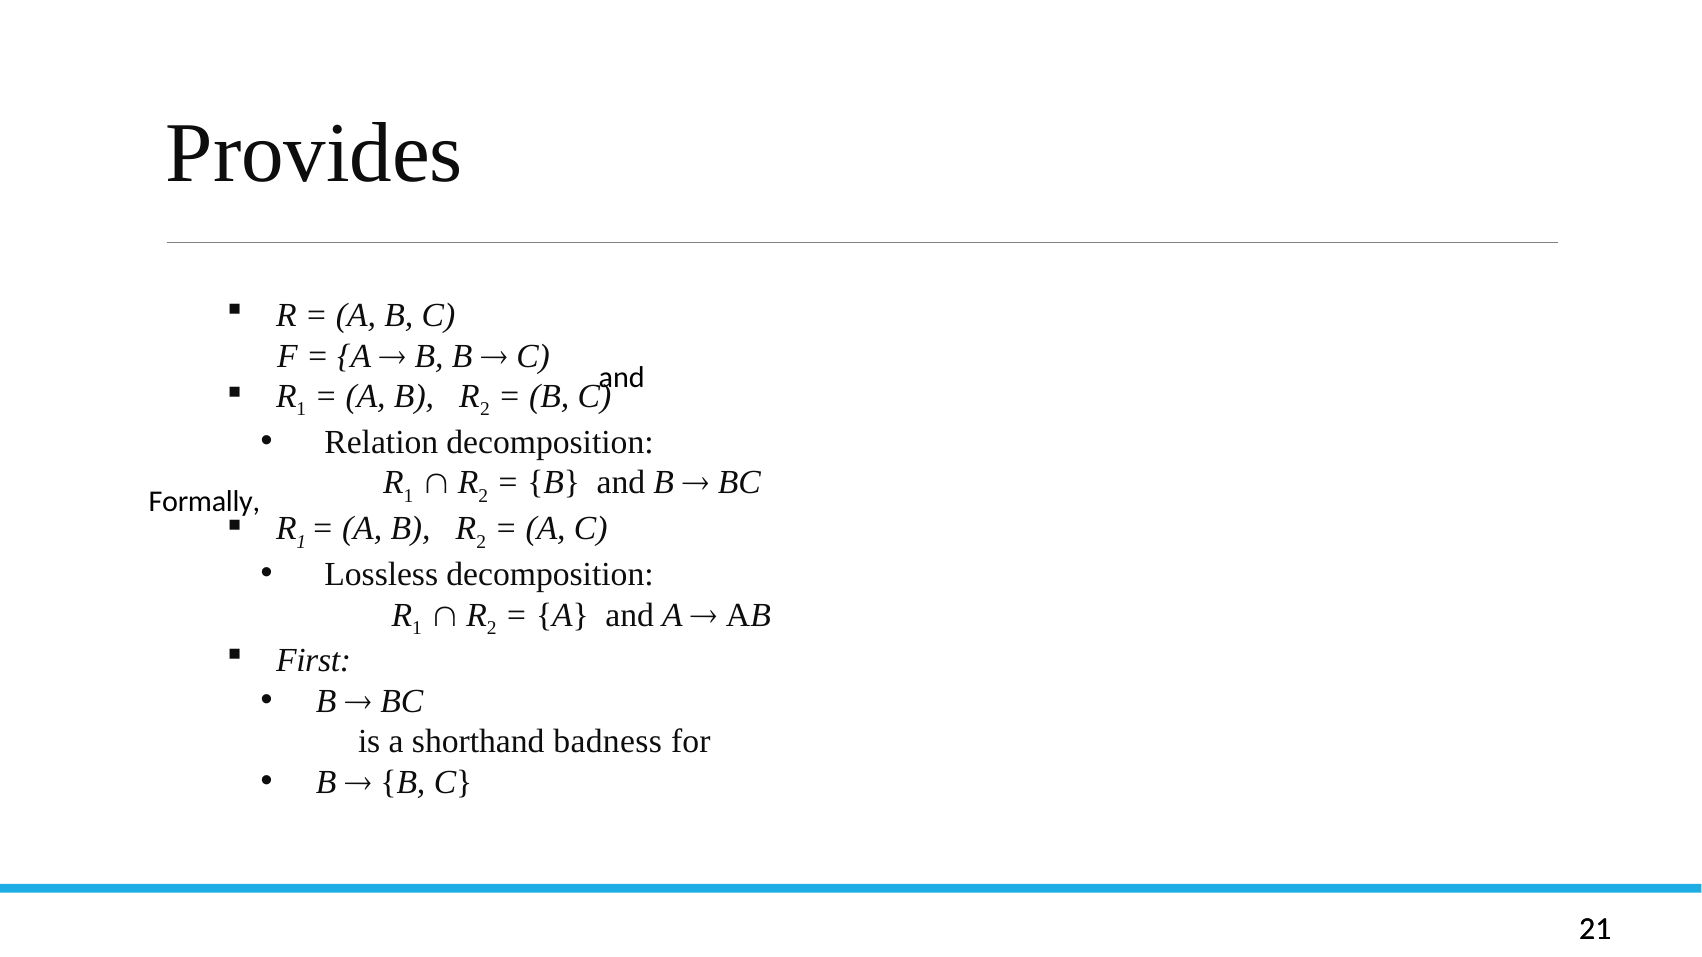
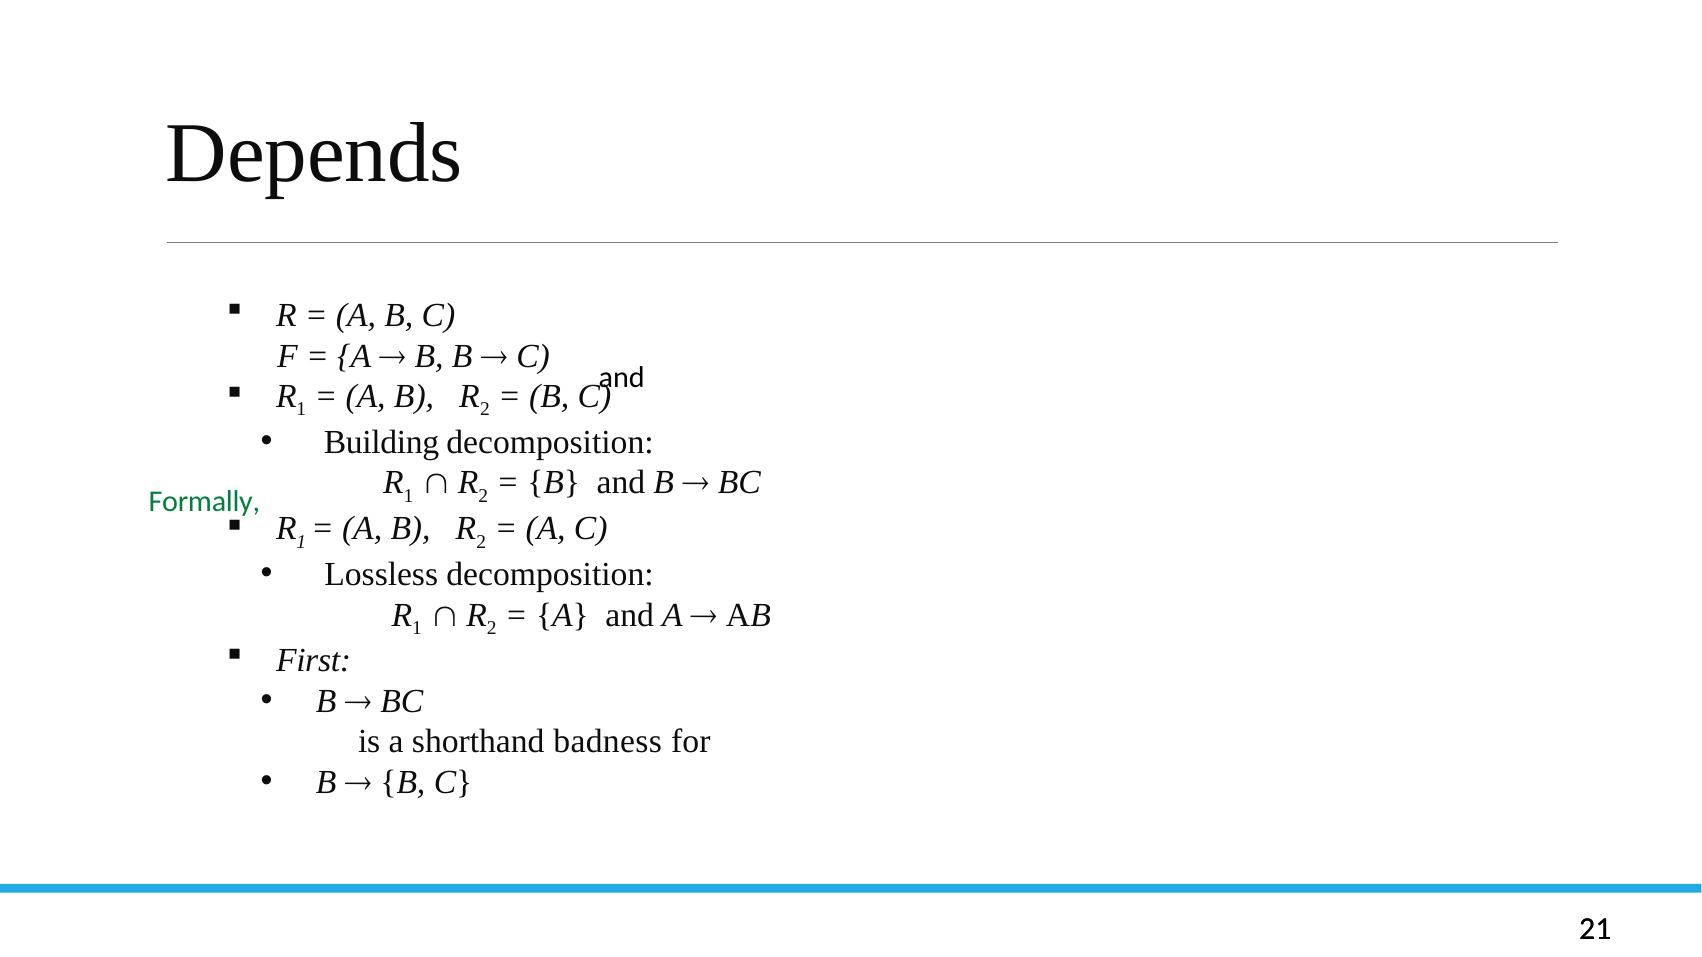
Provides: Provides -> Depends
Relation at (381, 442): Relation -> Building
Formally colour: black -> green
